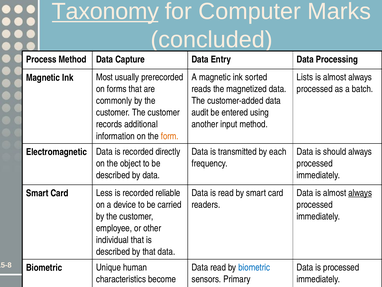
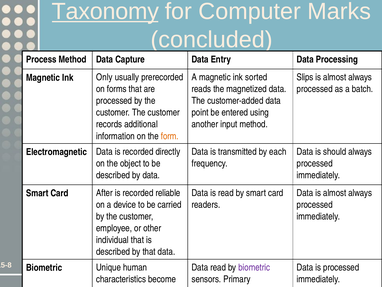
Lists: Lists -> Slips
Most: Most -> Only
commonly at (114, 101): commonly -> processed
audit: audit -> point
always at (360, 193) underline: present -> none
Less: Less -> After
biometric at (254, 267) colour: blue -> purple
